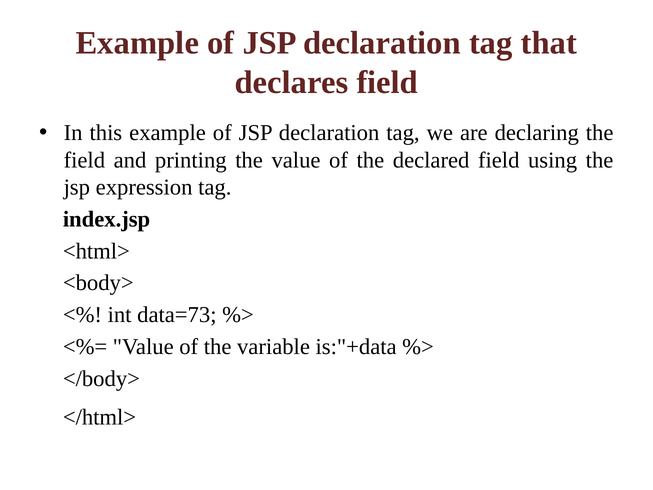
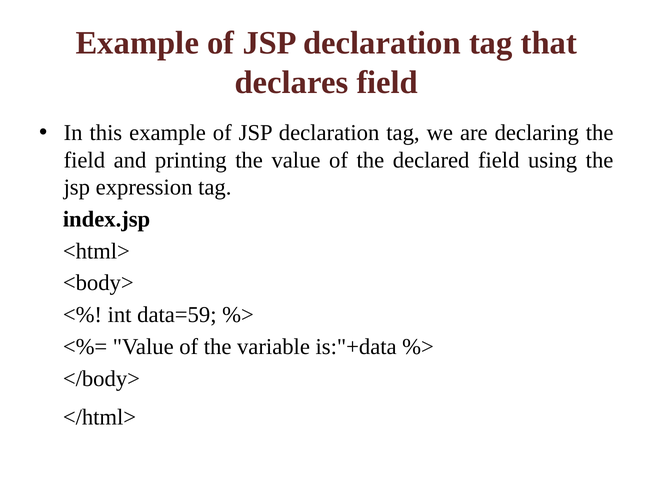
data=73: data=73 -> data=59
